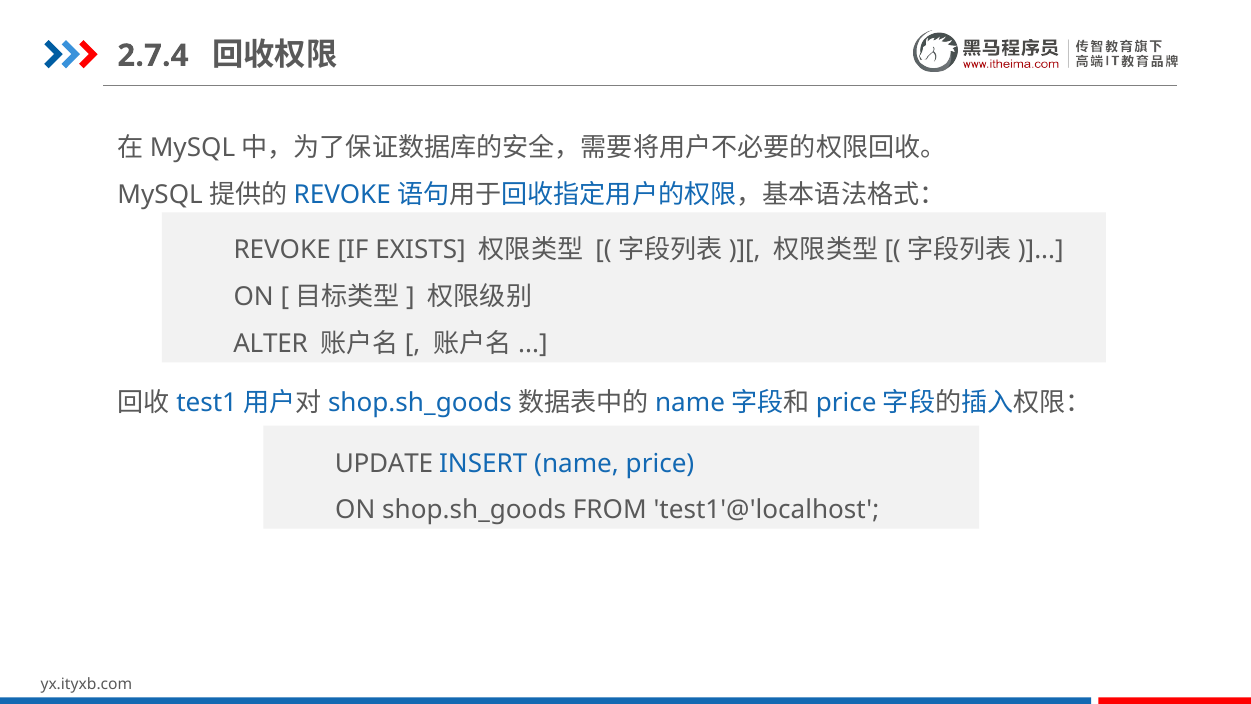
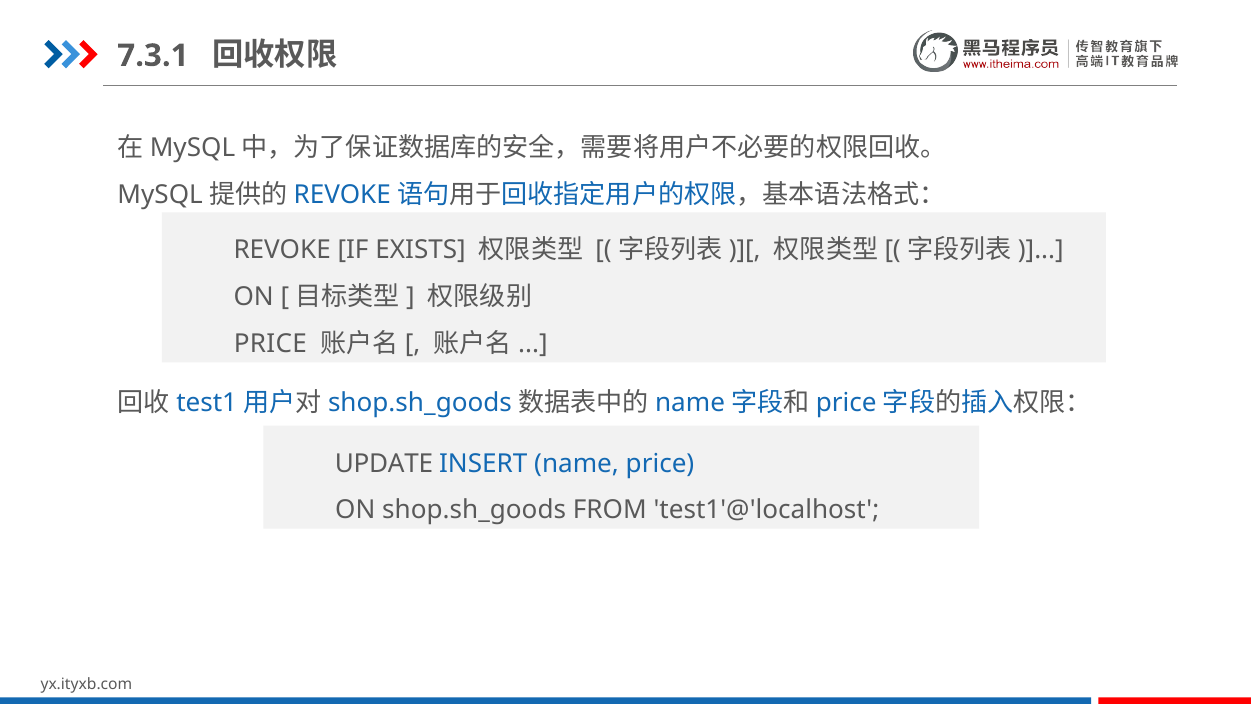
2.7.4: 2.7.4 -> 7.3.1
ALTER at (271, 344): ALTER -> PRICE
